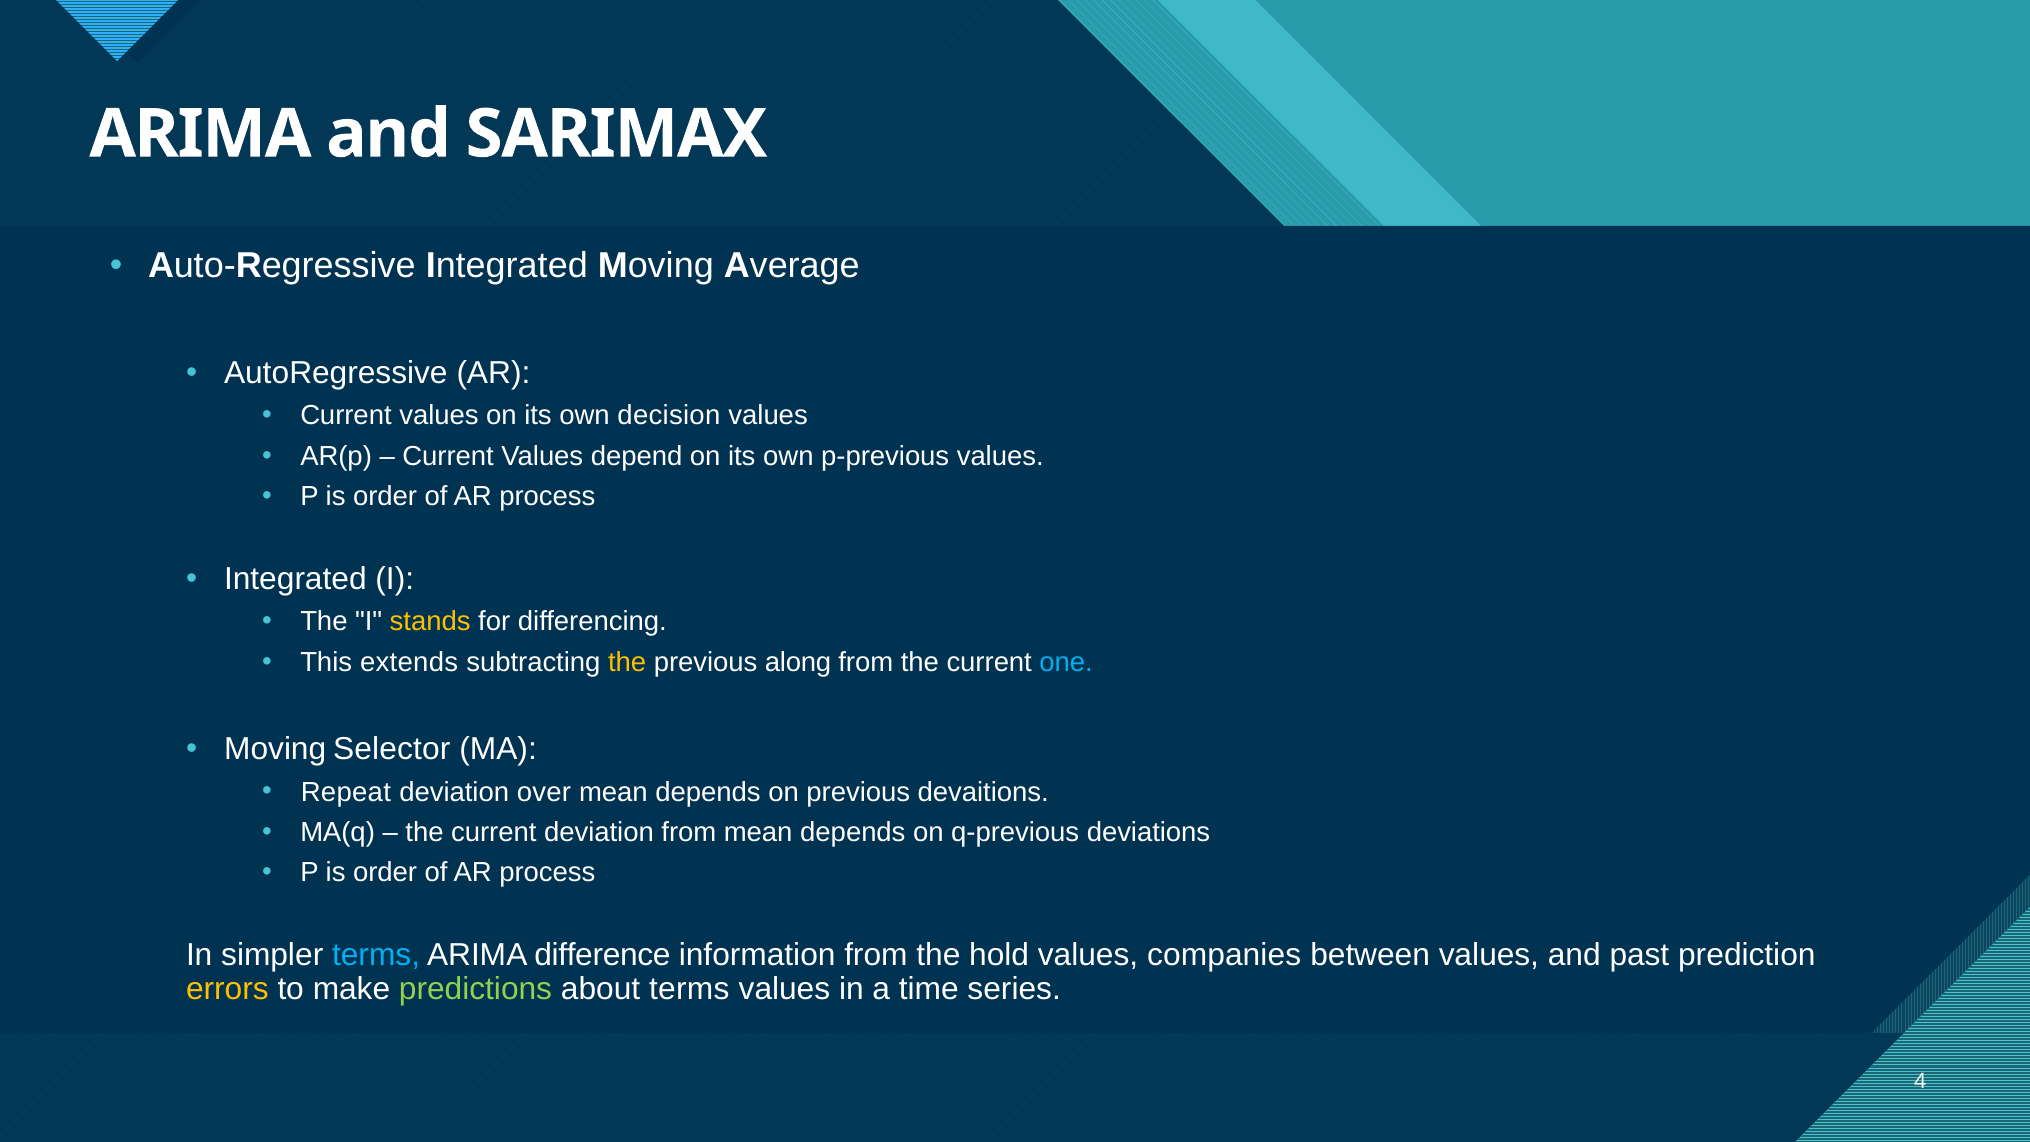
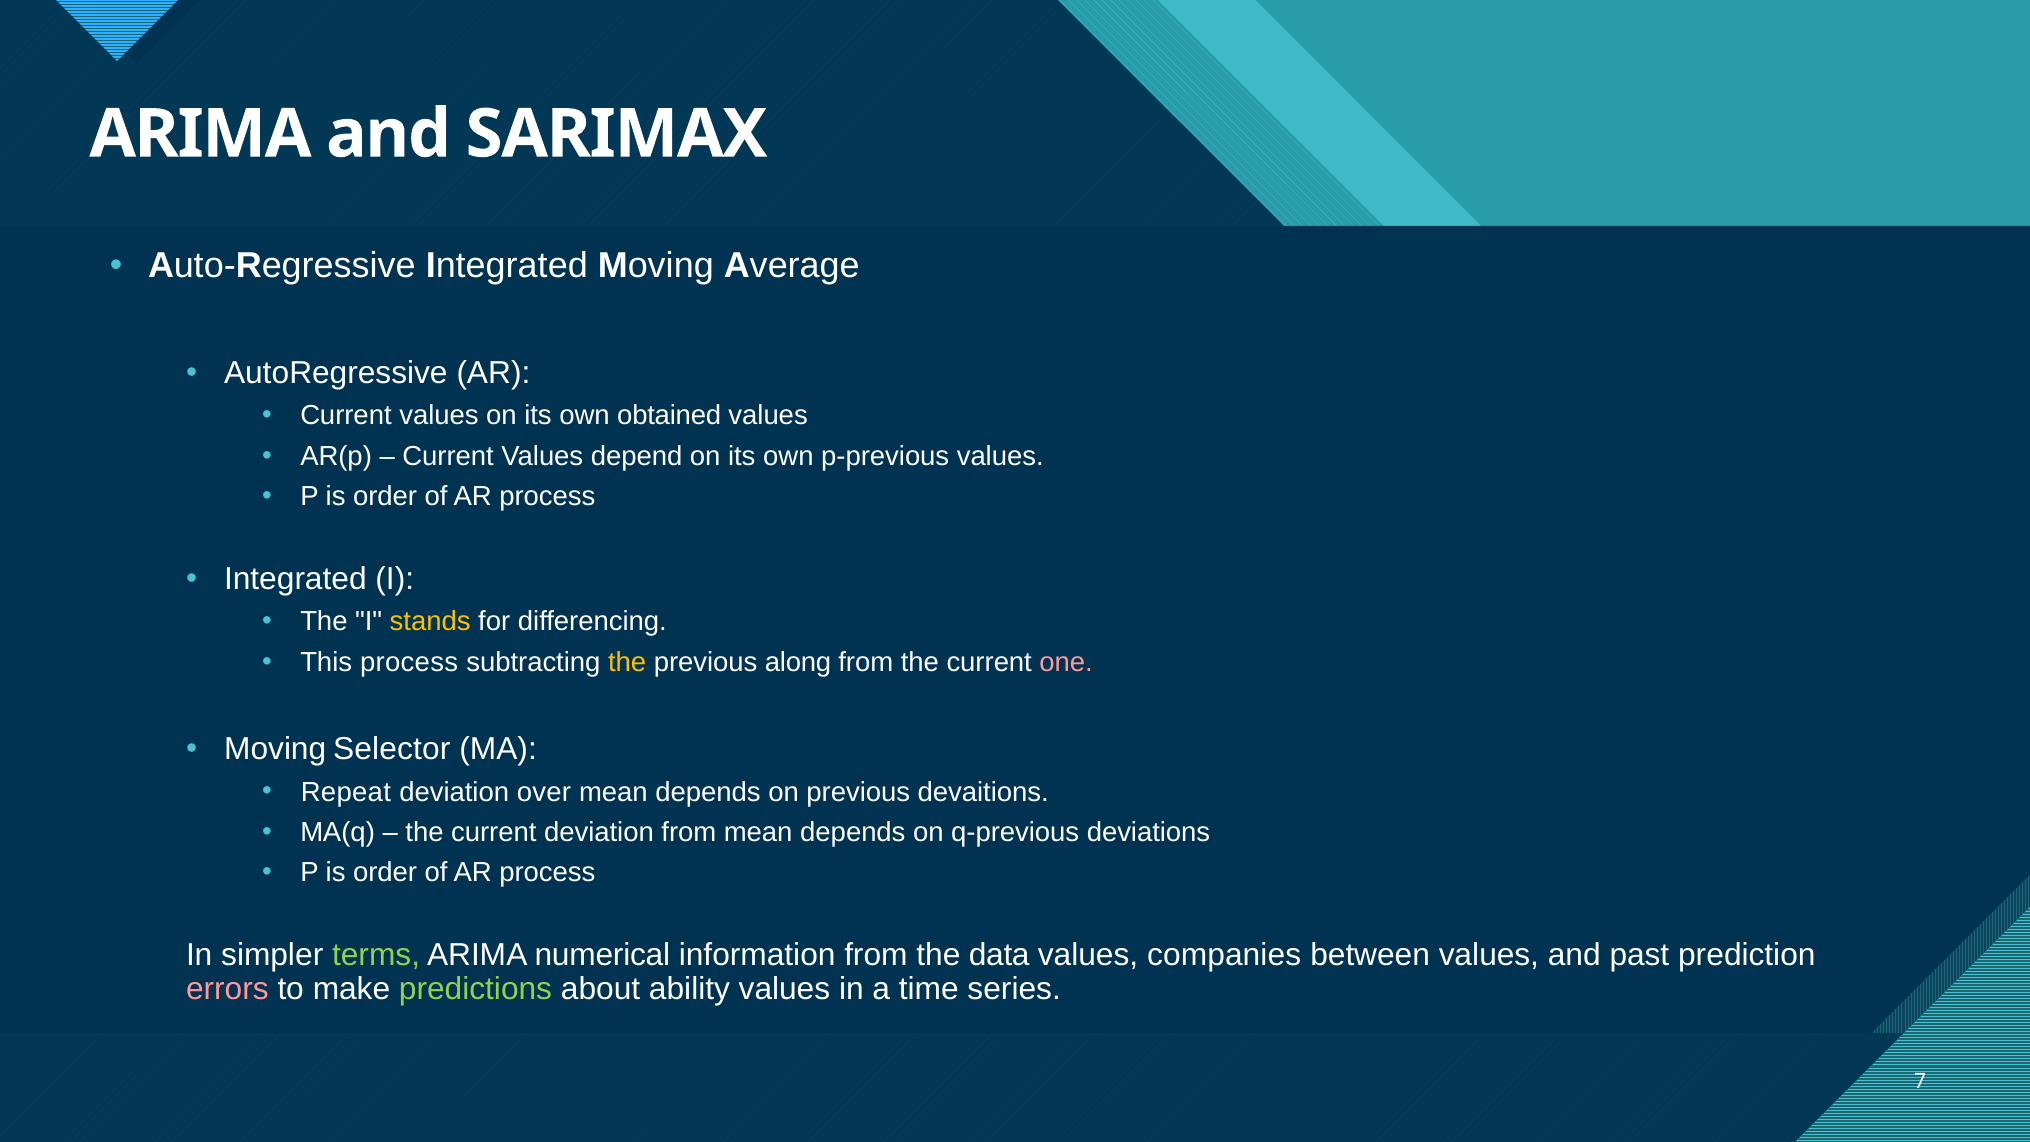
decision: decision -> obtained
This extends: extends -> process
one colour: light blue -> pink
terms at (376, 955) colour: light blue -> light green
difference: difference -> numerical
hold: hold -> data
errors colour: yellow -> pink
about terms: terms -> ability
4: 4 -> 7
